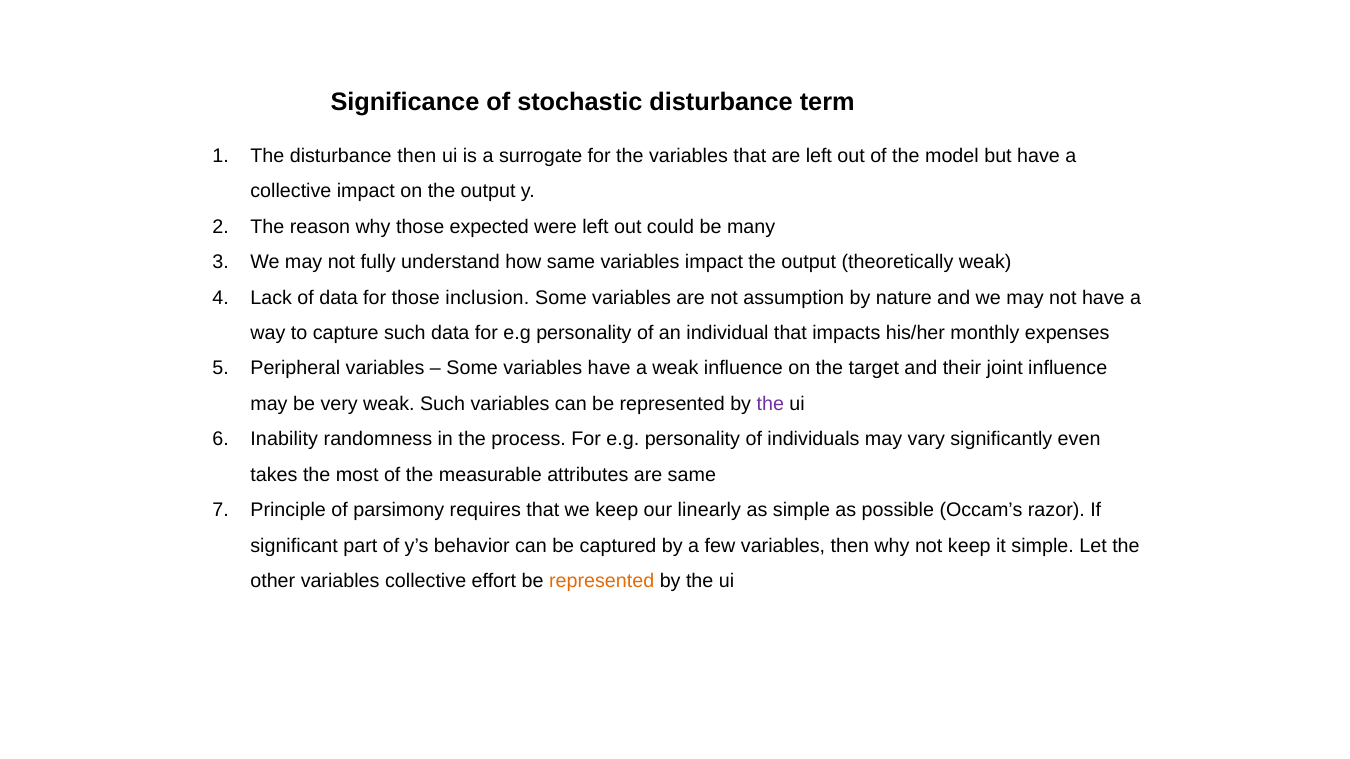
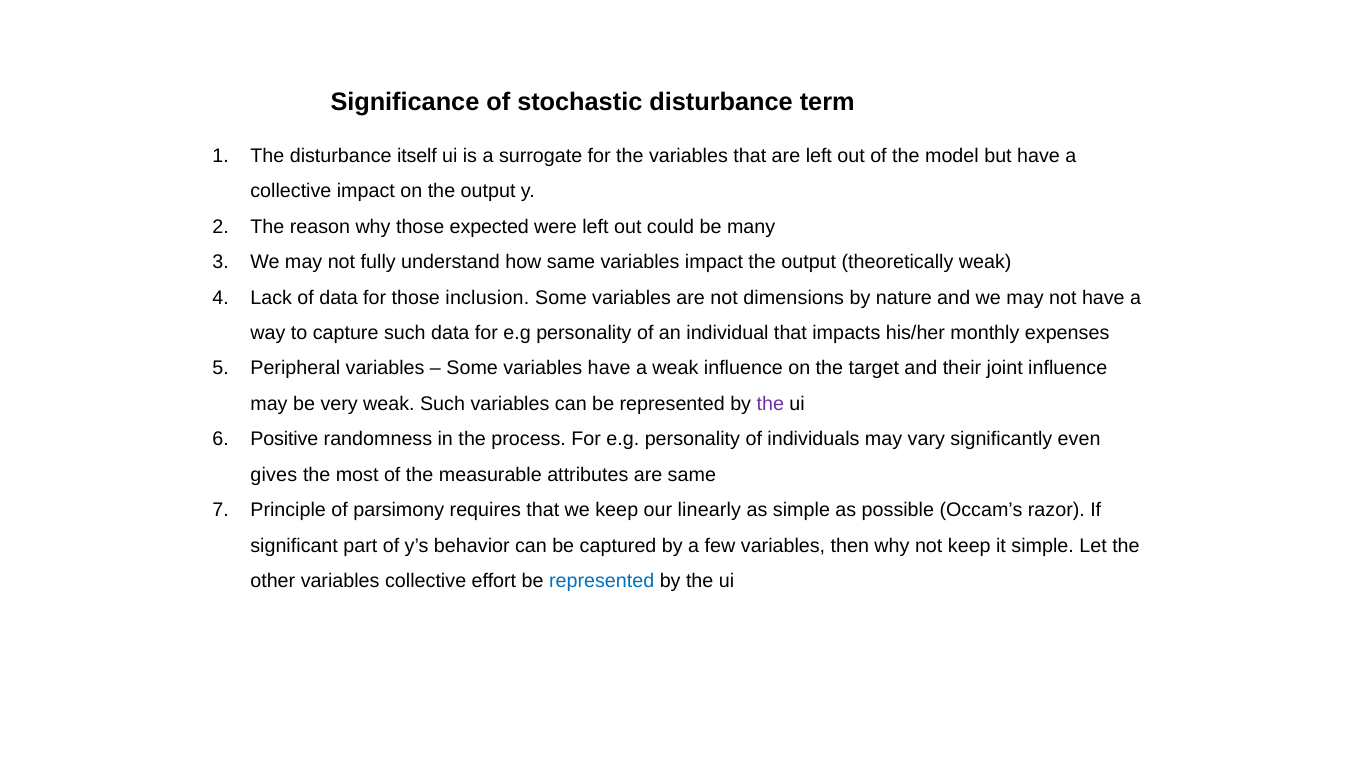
disturbance then: then -> itself
assumption: assumption -> dimensions
Inability: Inability -> Positive
takes: takes -> gives
represented at (602, 581) colour: orange -> blue
